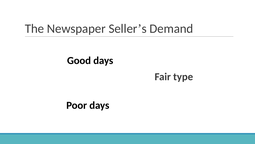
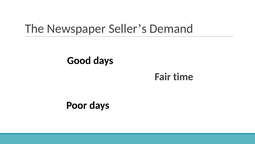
type: type -> time
